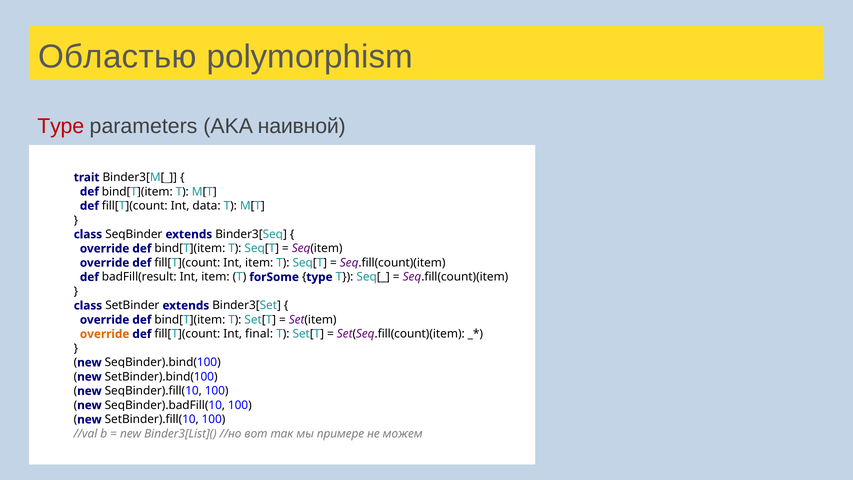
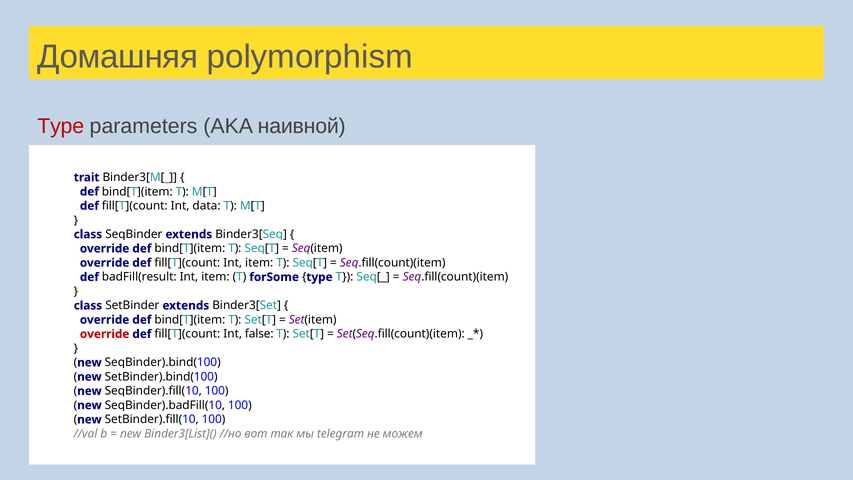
Областью: Областью -> Домашняя
override at (105, 334) colour: orange -> red
final: final -> false
примере: примере -> telegram
